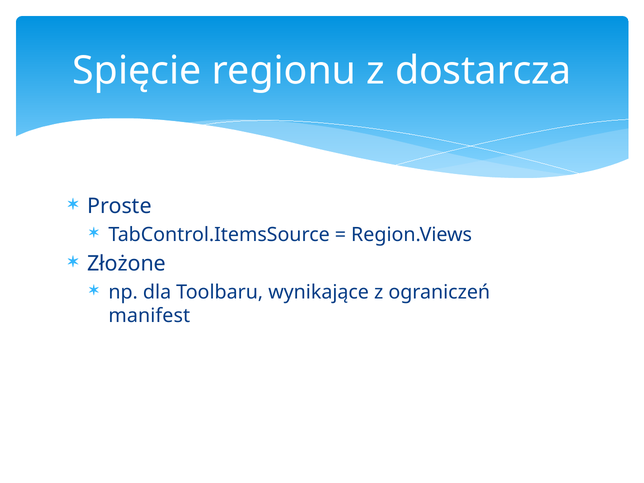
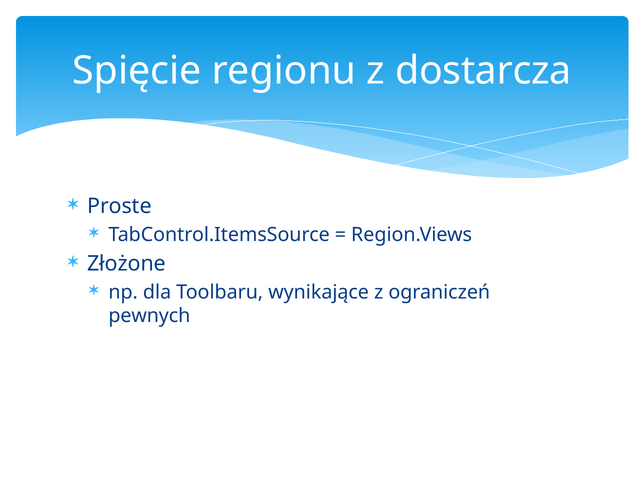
manifest: manifest -> pewnych
